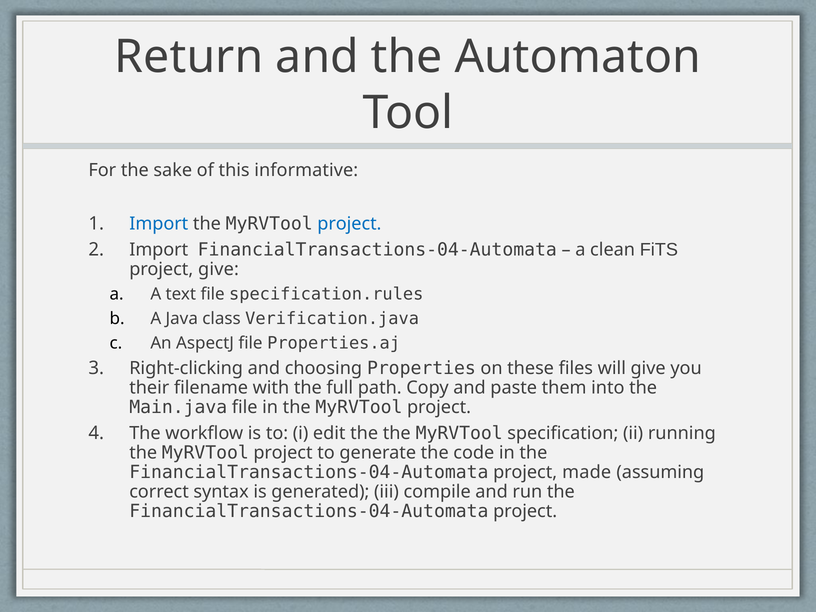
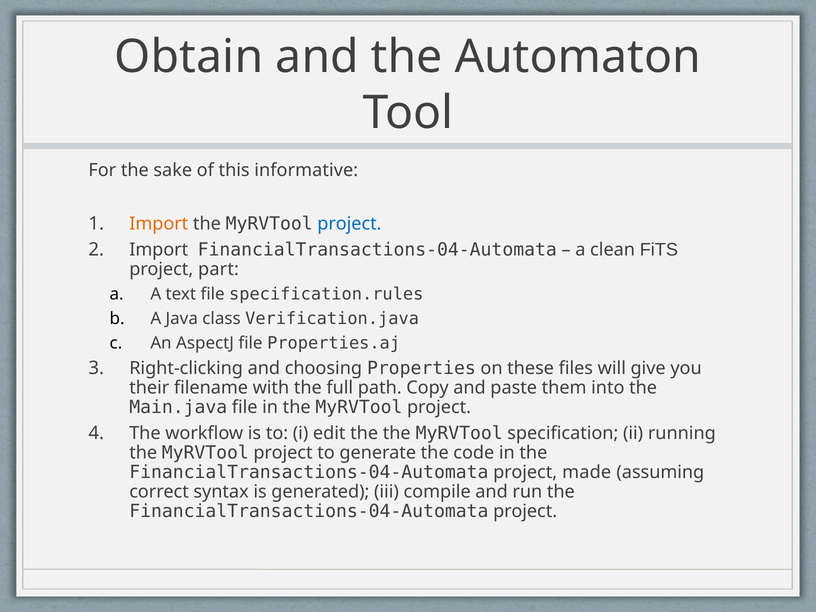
Return: Return -> Obtain
Import at (159, 224) colour: blue -> orange
project give: give -> part
